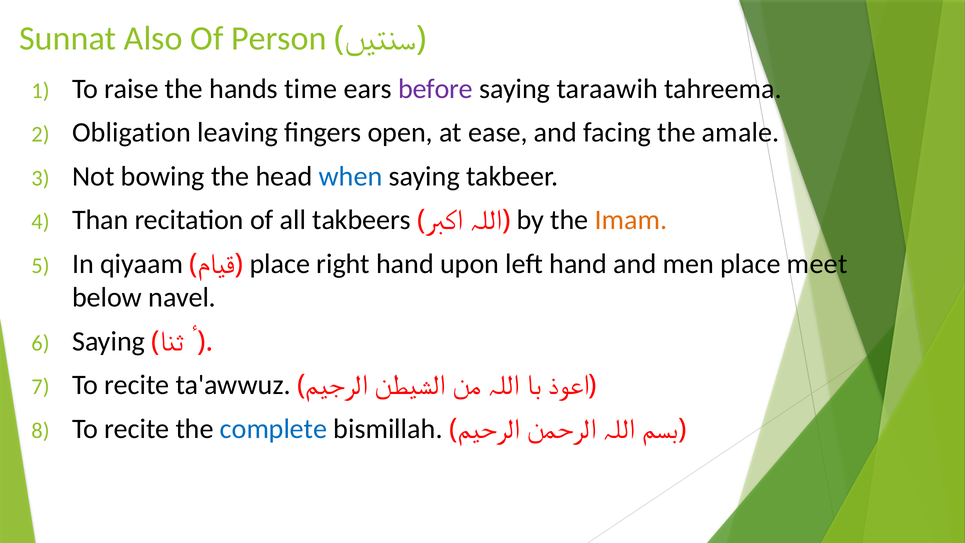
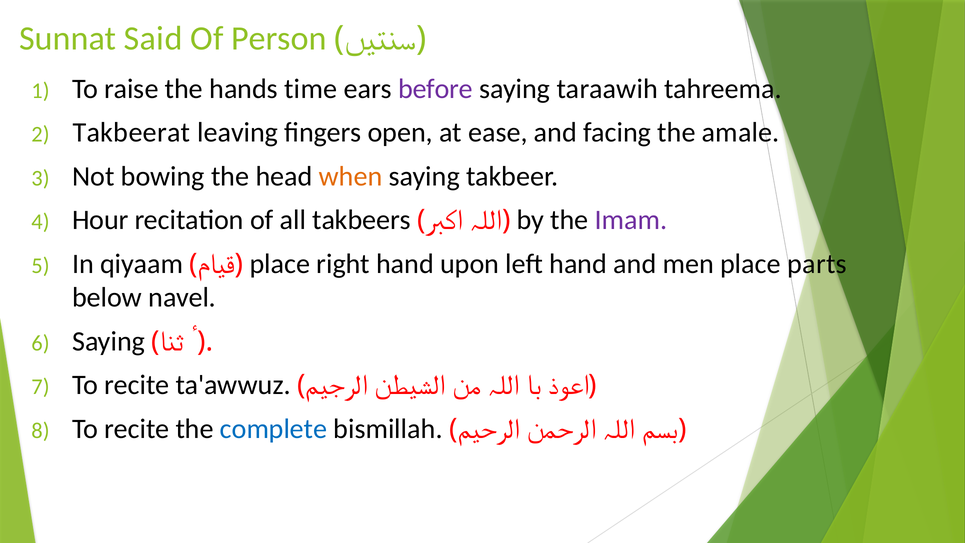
Also: Also -> Said
Obligation: Obligation -> Takbeerat
when colour: blue -> orange
Than: Than -> Hour
Imam colour: orange -> purple
meet: meet -> parts
